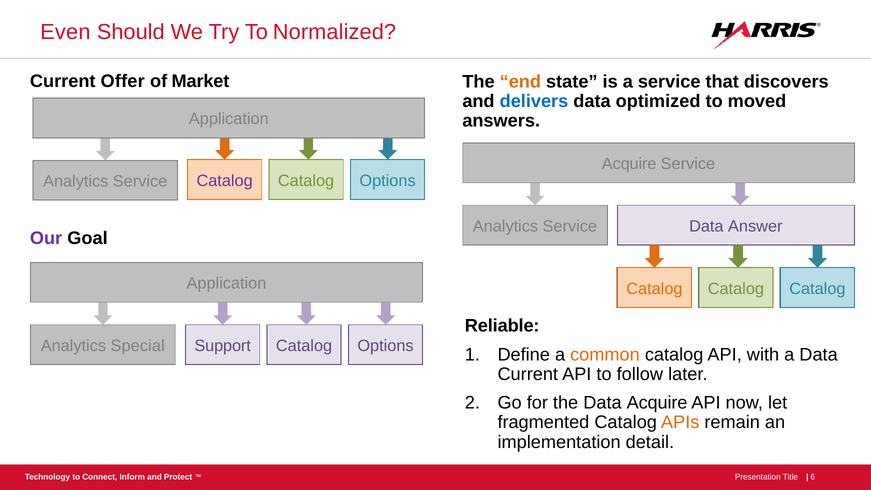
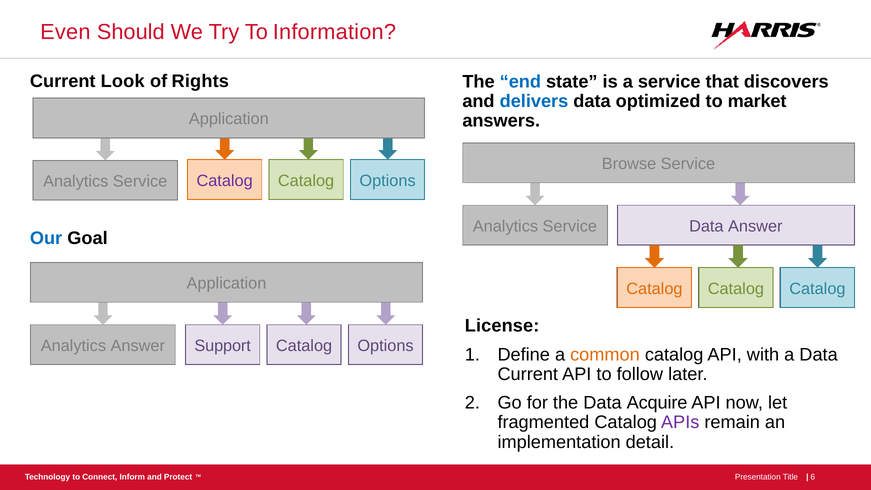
Normalized: Normalized -> Information
Offer: Offer -> Look
Market: Market -> Rights
end colour: orange -> blue
moved: moved -> market
Acquire at (629, 164): Acquire -> Browse
Our colour: purple -> blue
Reliable: Reliable -> License
Analytics Special: Special -> Answer
APIs colour: orange -> purple
